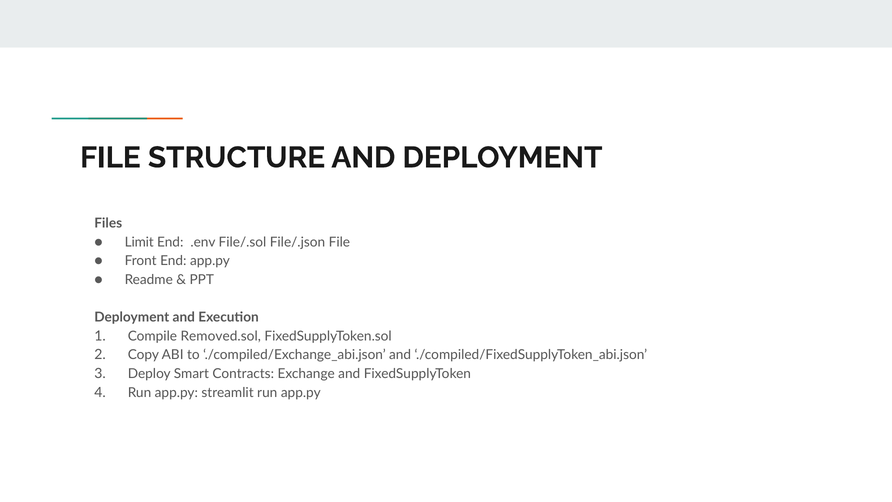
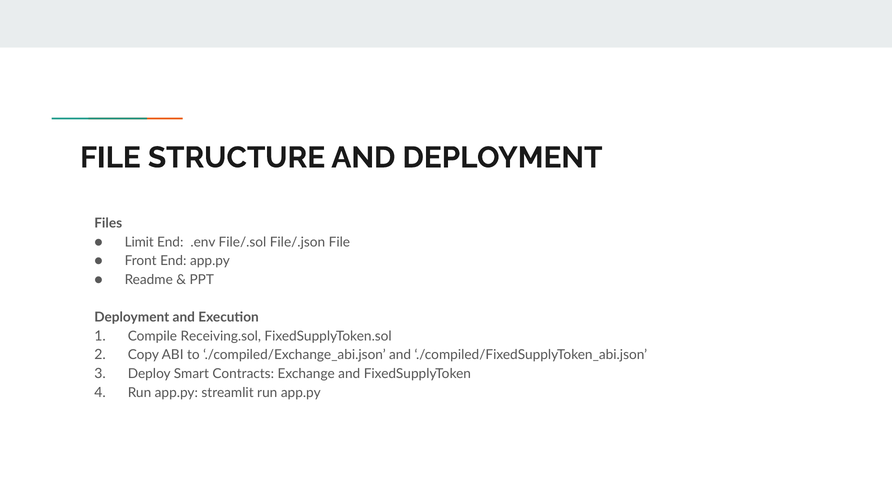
Removed.sol: Removed.sol -> Receiving.sol
